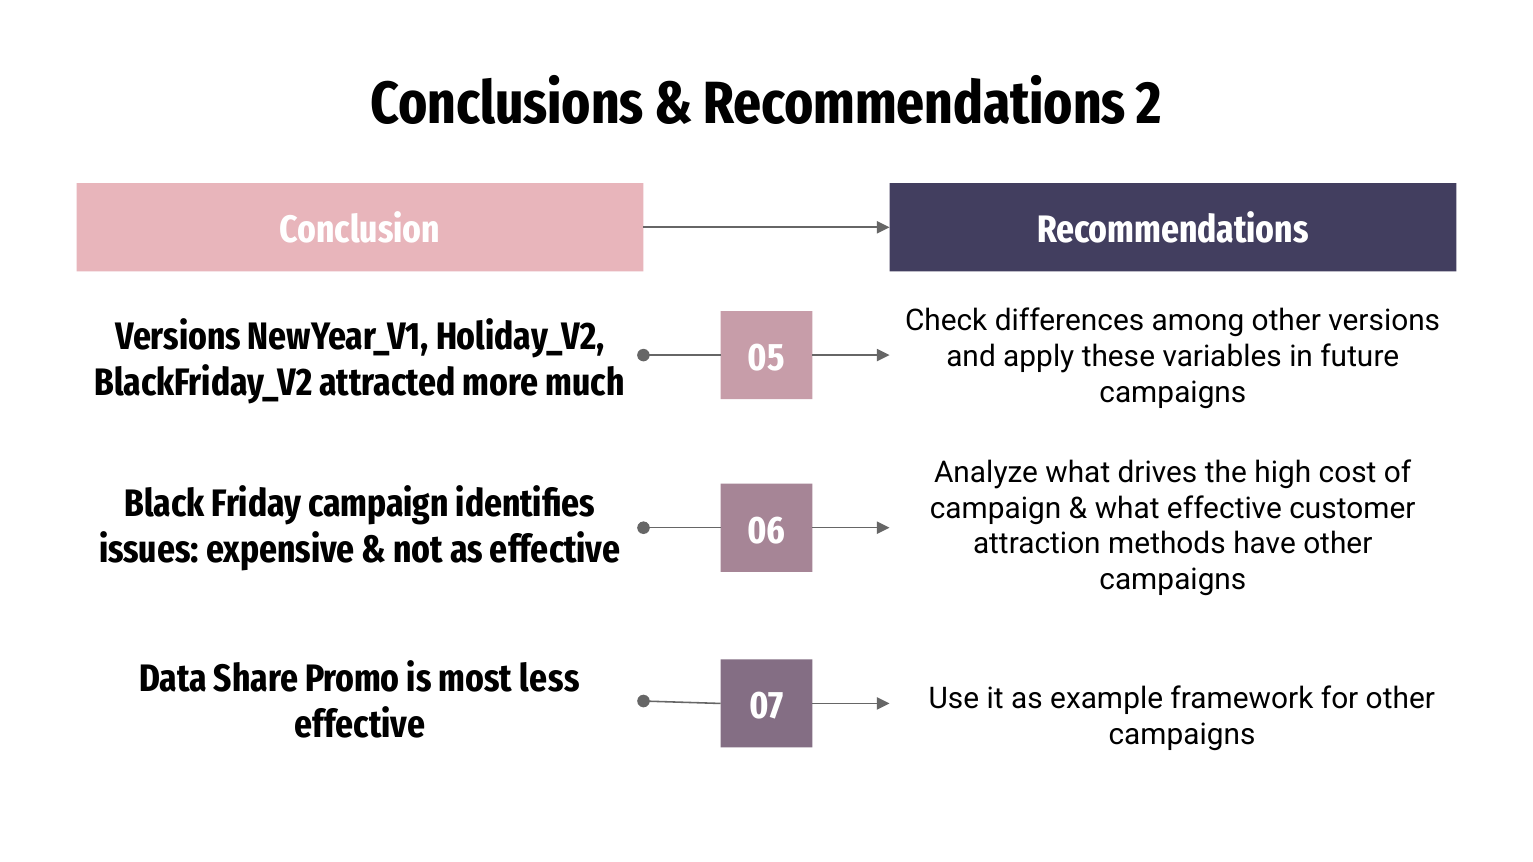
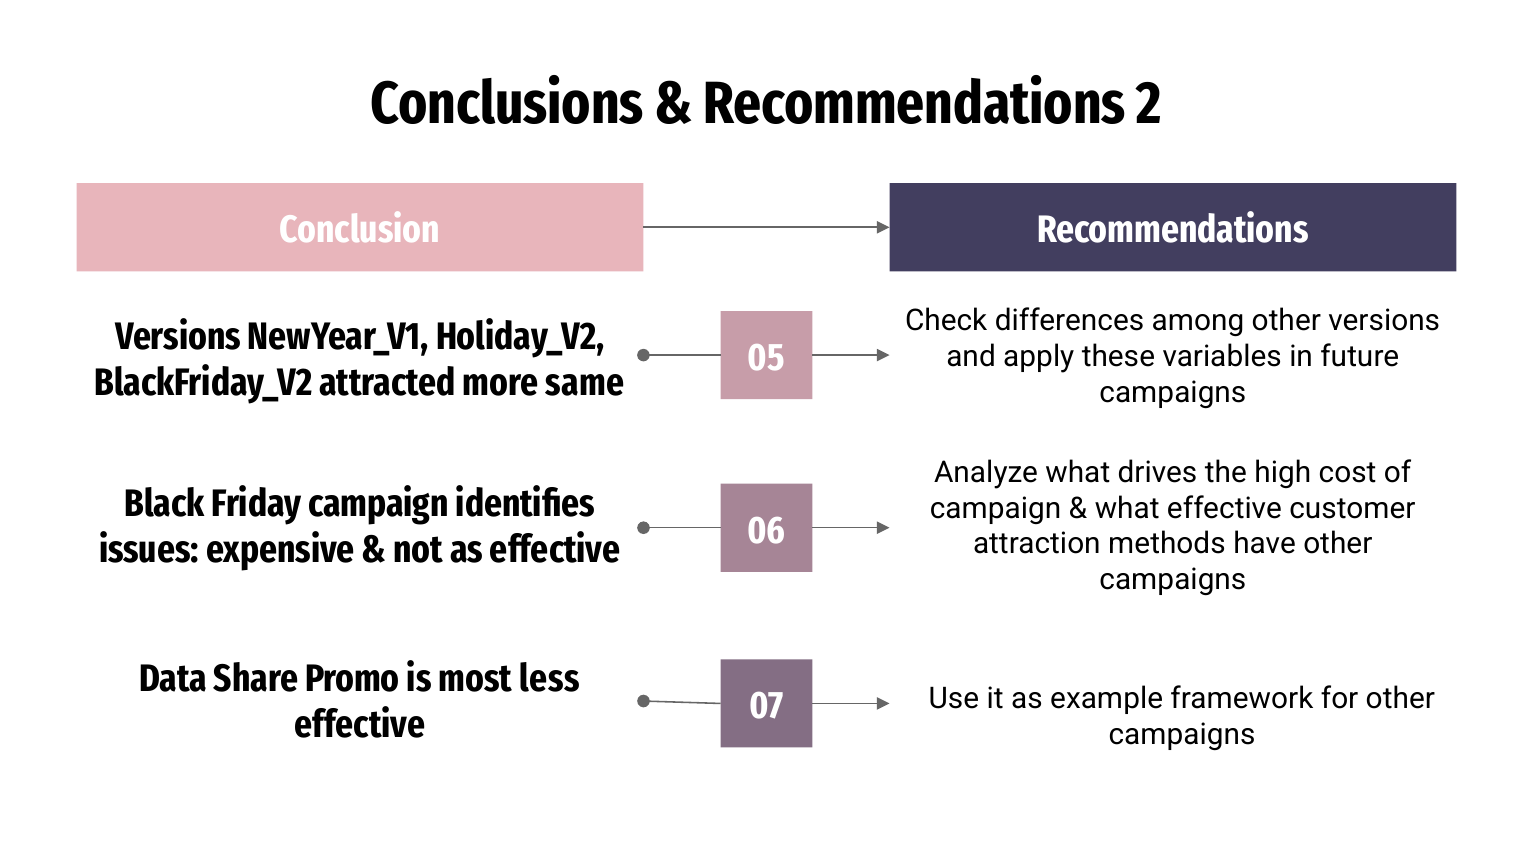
much: much -> same
